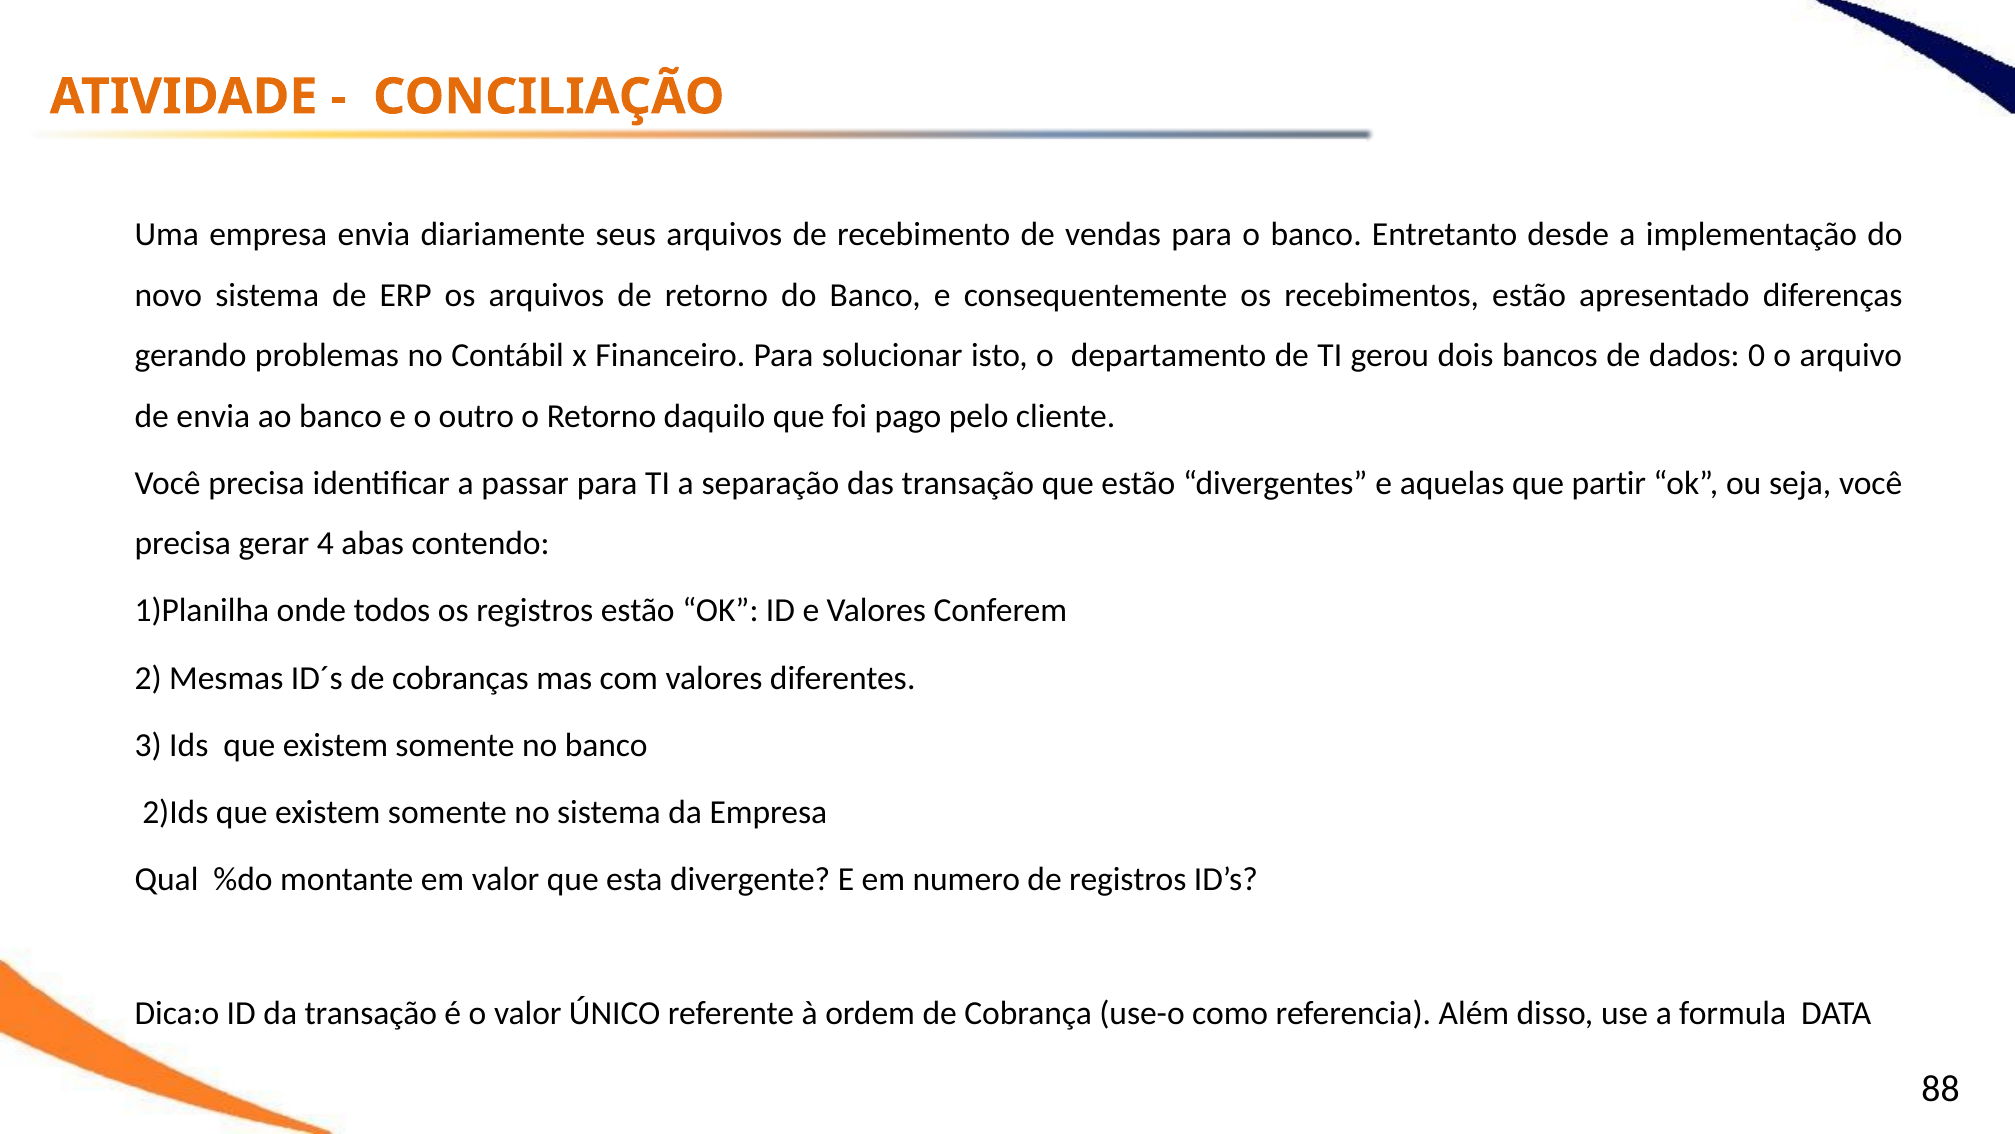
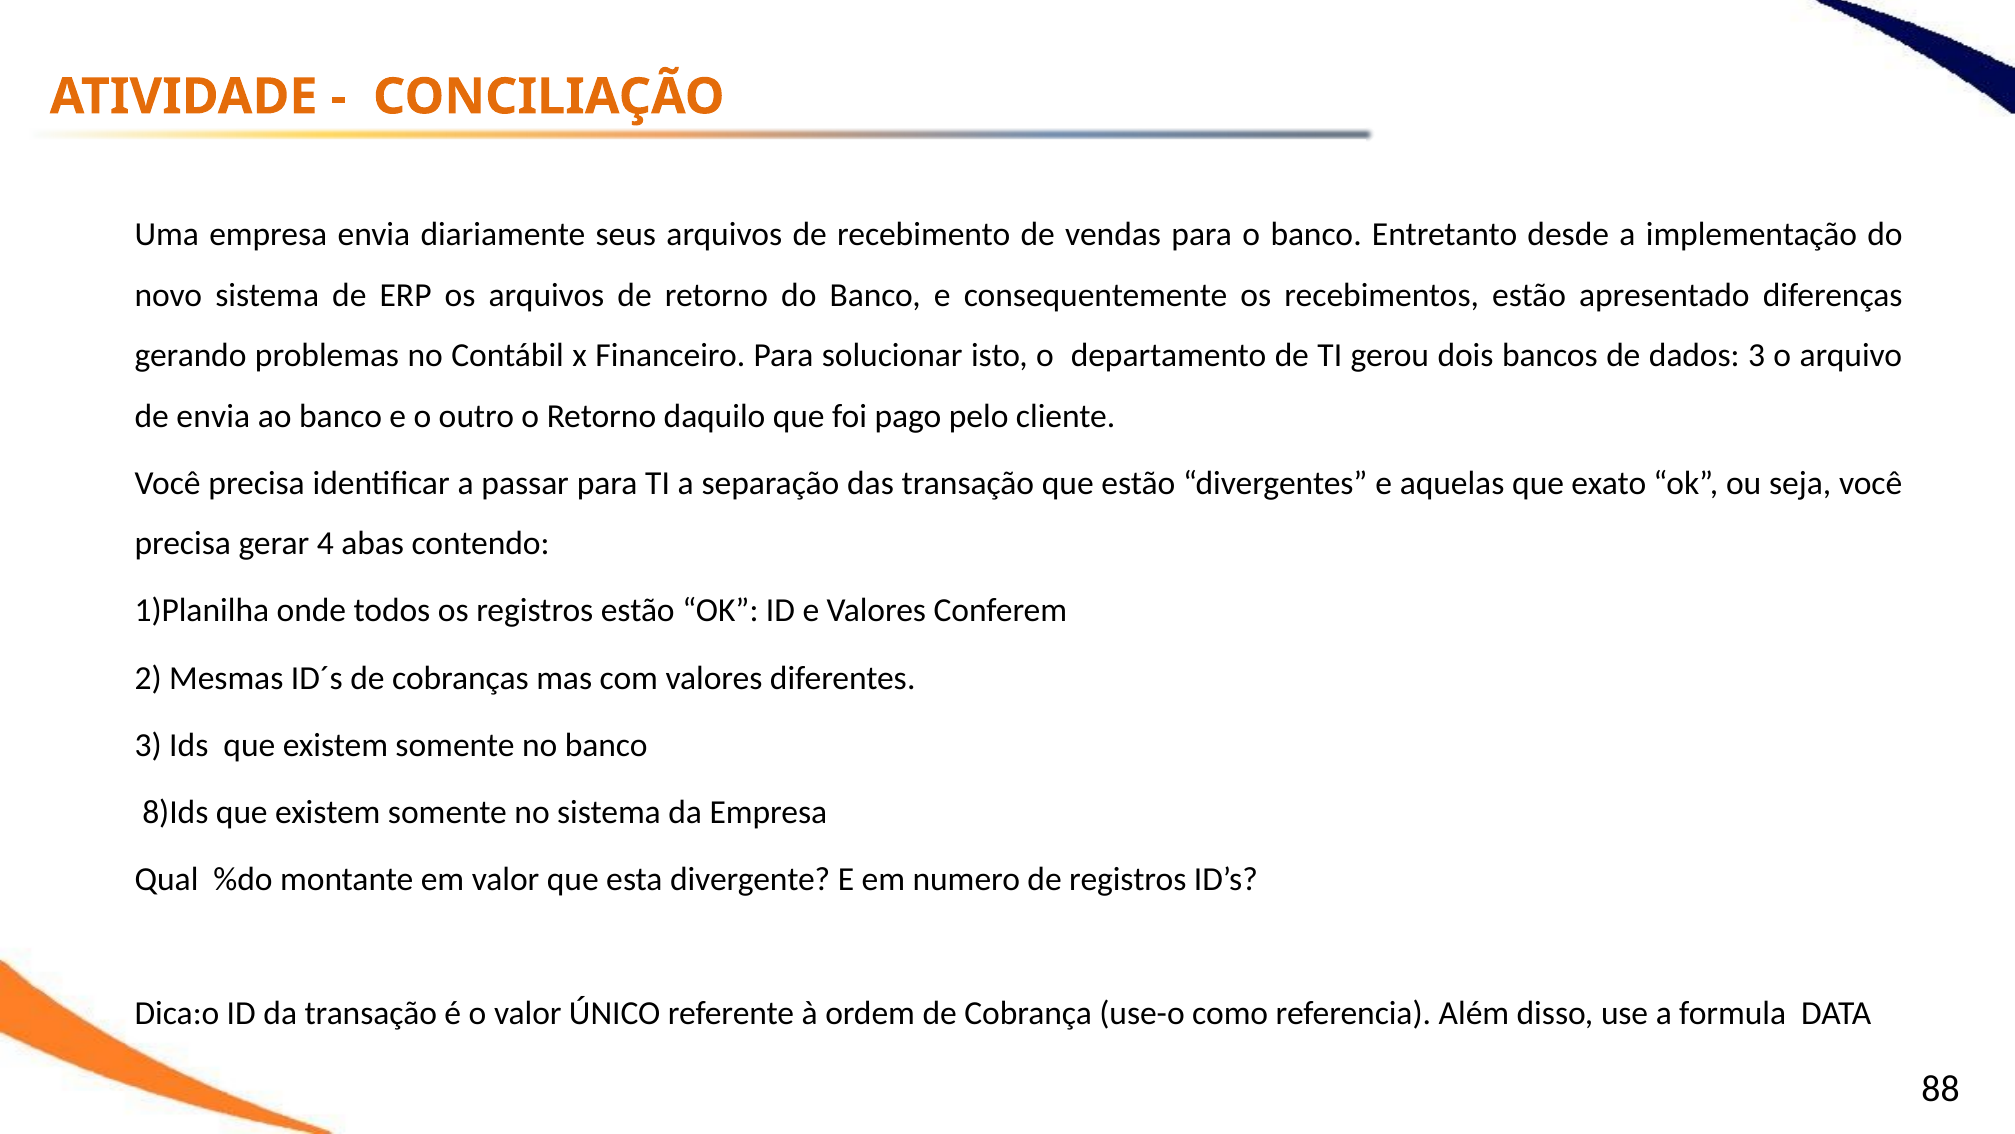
dados 0: 0 -> 3
partir: partir -> exato
2)Ids: 2)Ids -> 8)Ids
